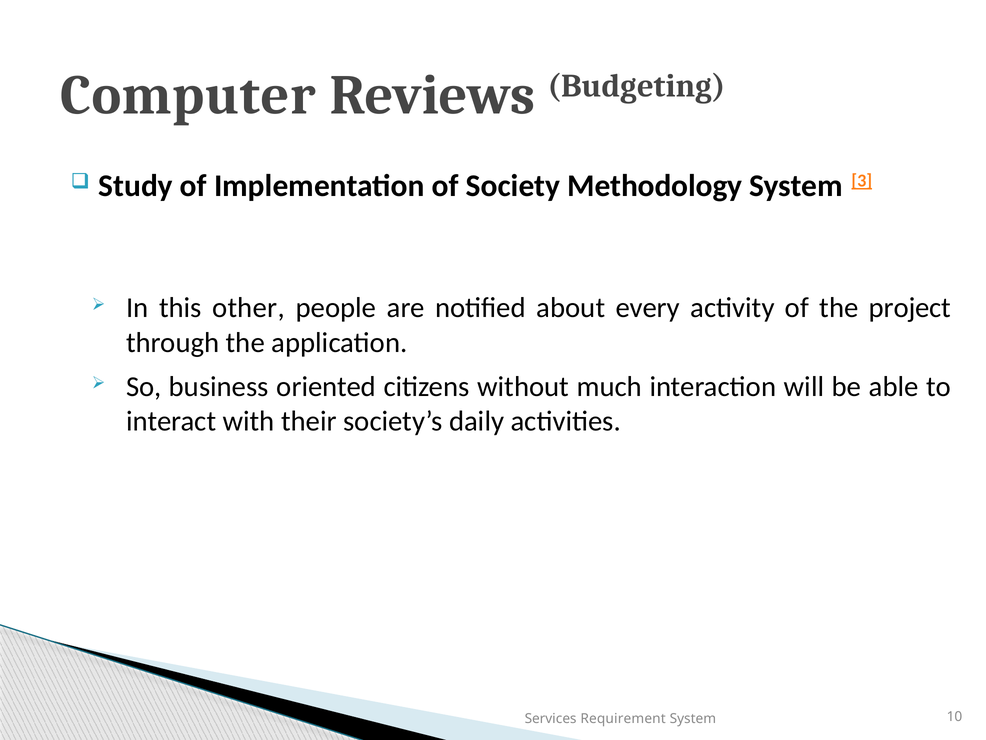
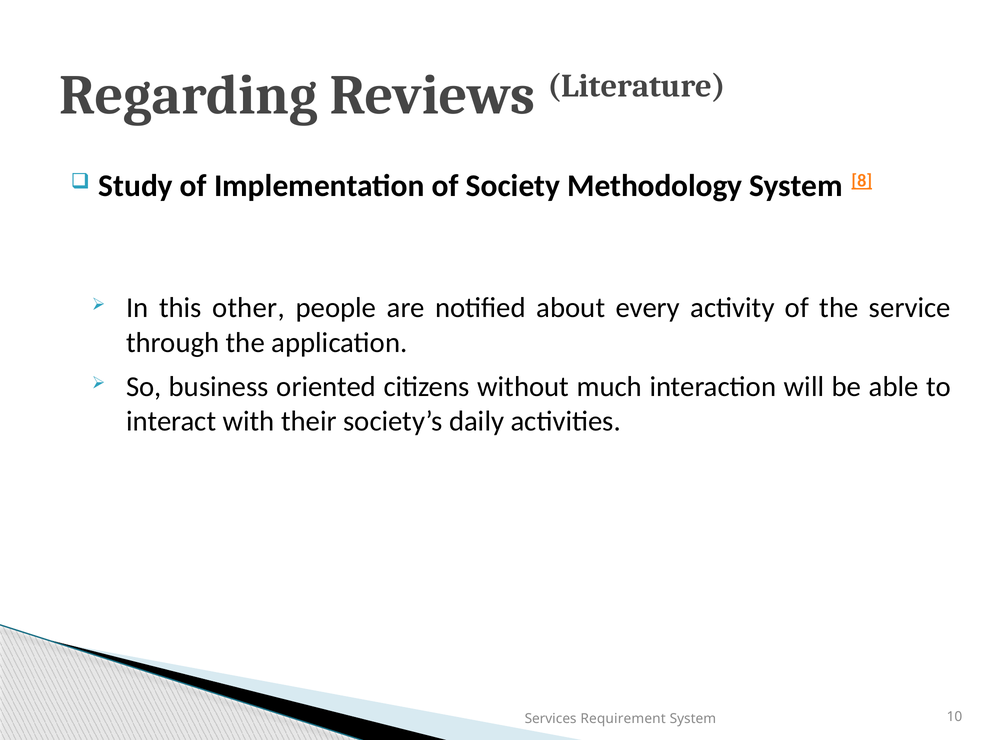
Computer: Computer -> Regarding
Budgeting: Budgeting -> Literature
3: 3 -> 8
project: project -> service
